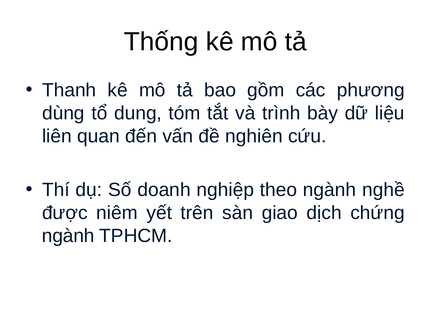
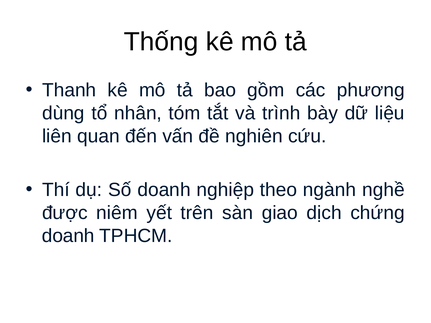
dung: dung -> nhân
ngành at (68, 236): ngành -> doanh
